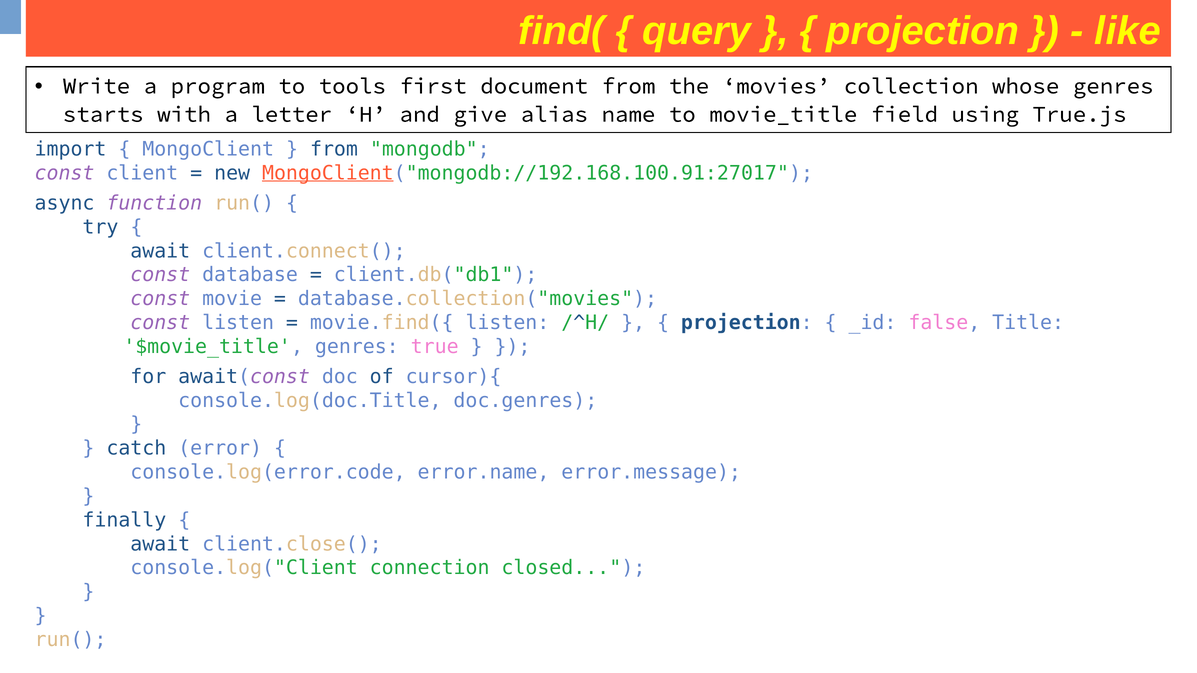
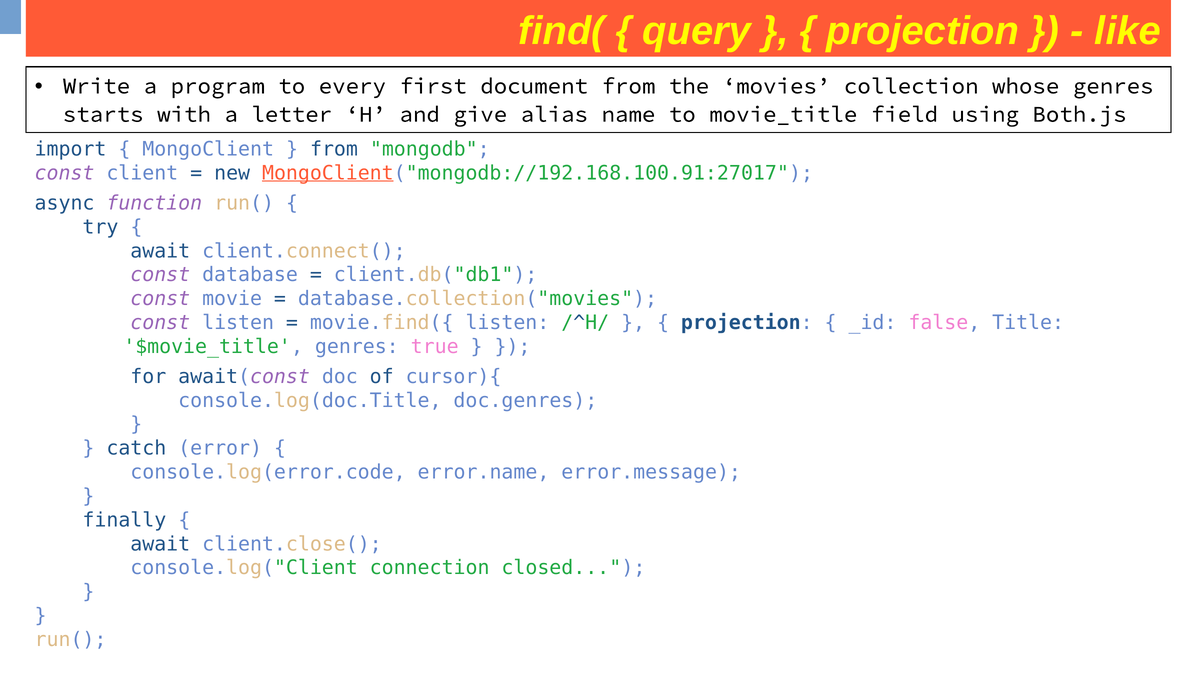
tools: tools -> every
True.js: True.js -> Both.js
